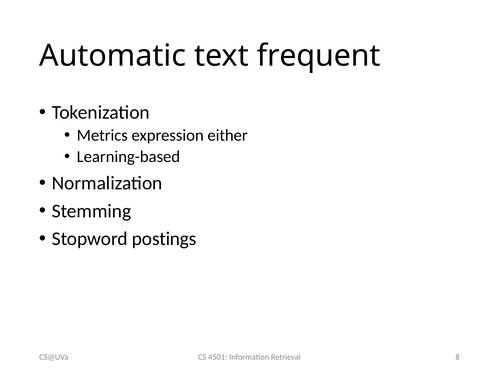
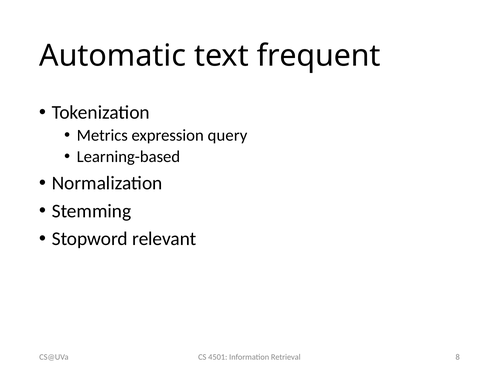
either: either -> query
postings: postings -> relevant
